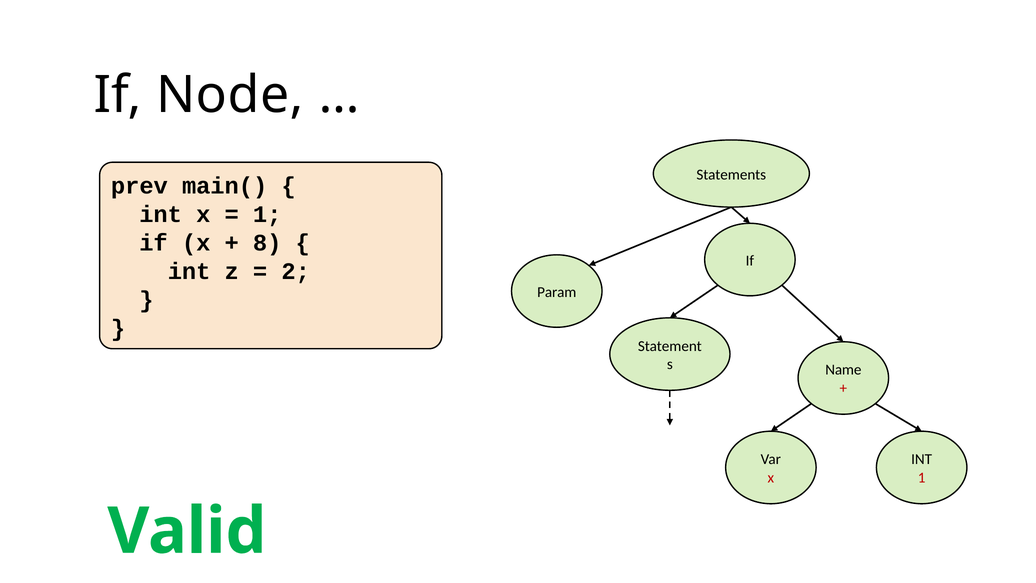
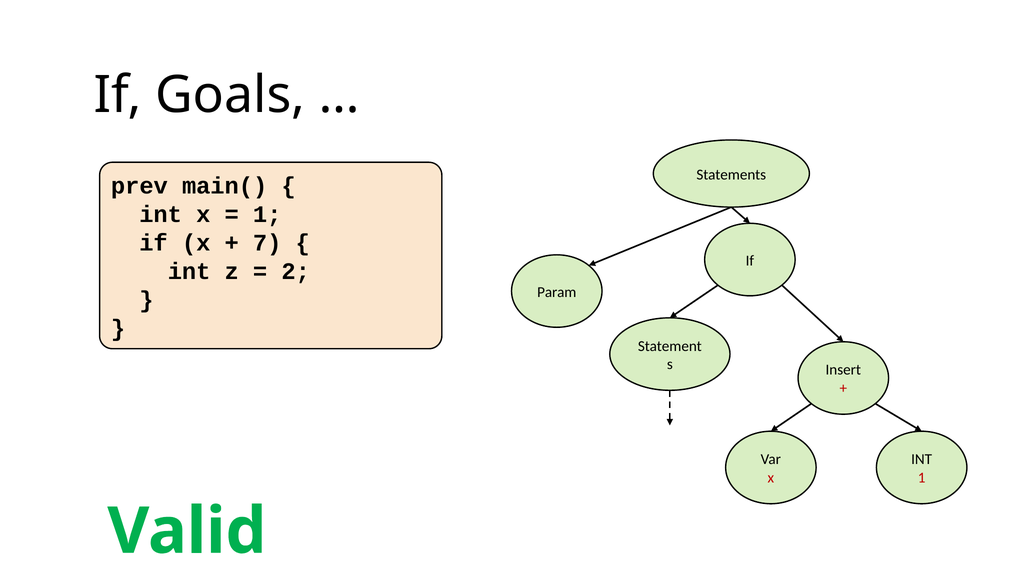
Node: Node -> Goals
8: 8 -> 7
Name: Name -> Insert
